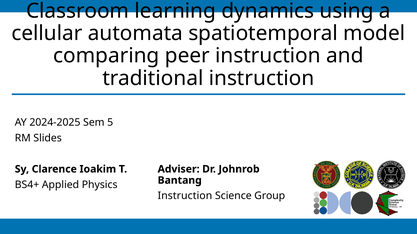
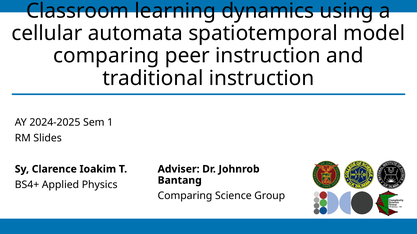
5: 5 -> 1
Instruction at (185, 196): Instruction -> Comparing
